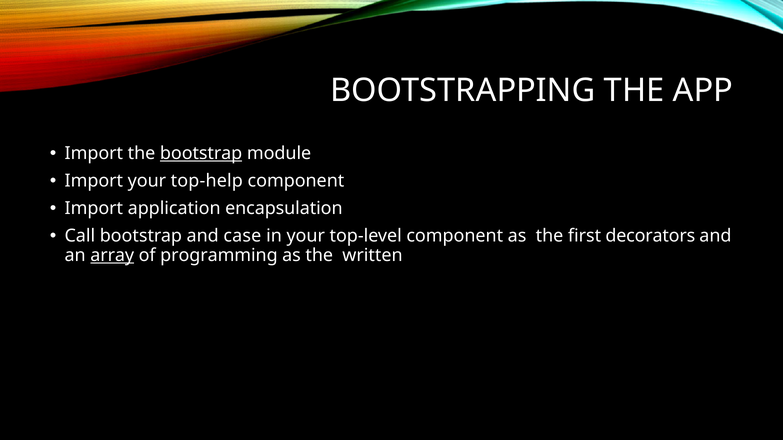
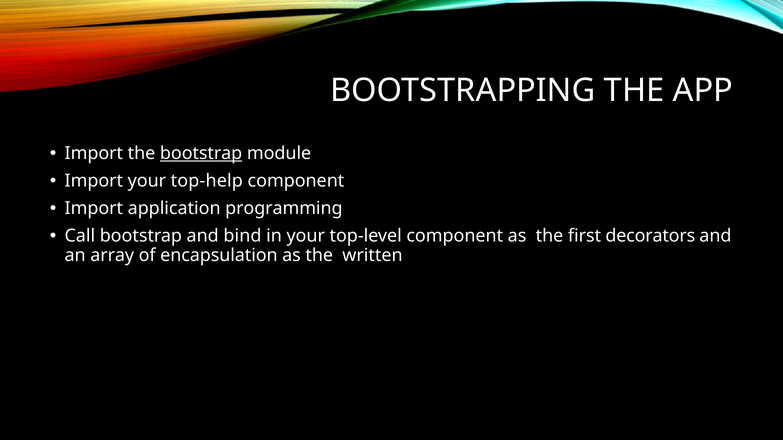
encapsulation: encapsulation -> programming
case: case -> bind
array underline: present -> none
programming: programming -> encapsulation
